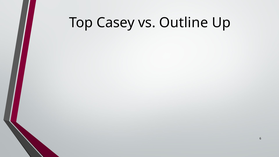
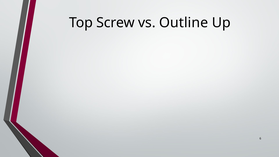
Casey: Casey -> Screw
